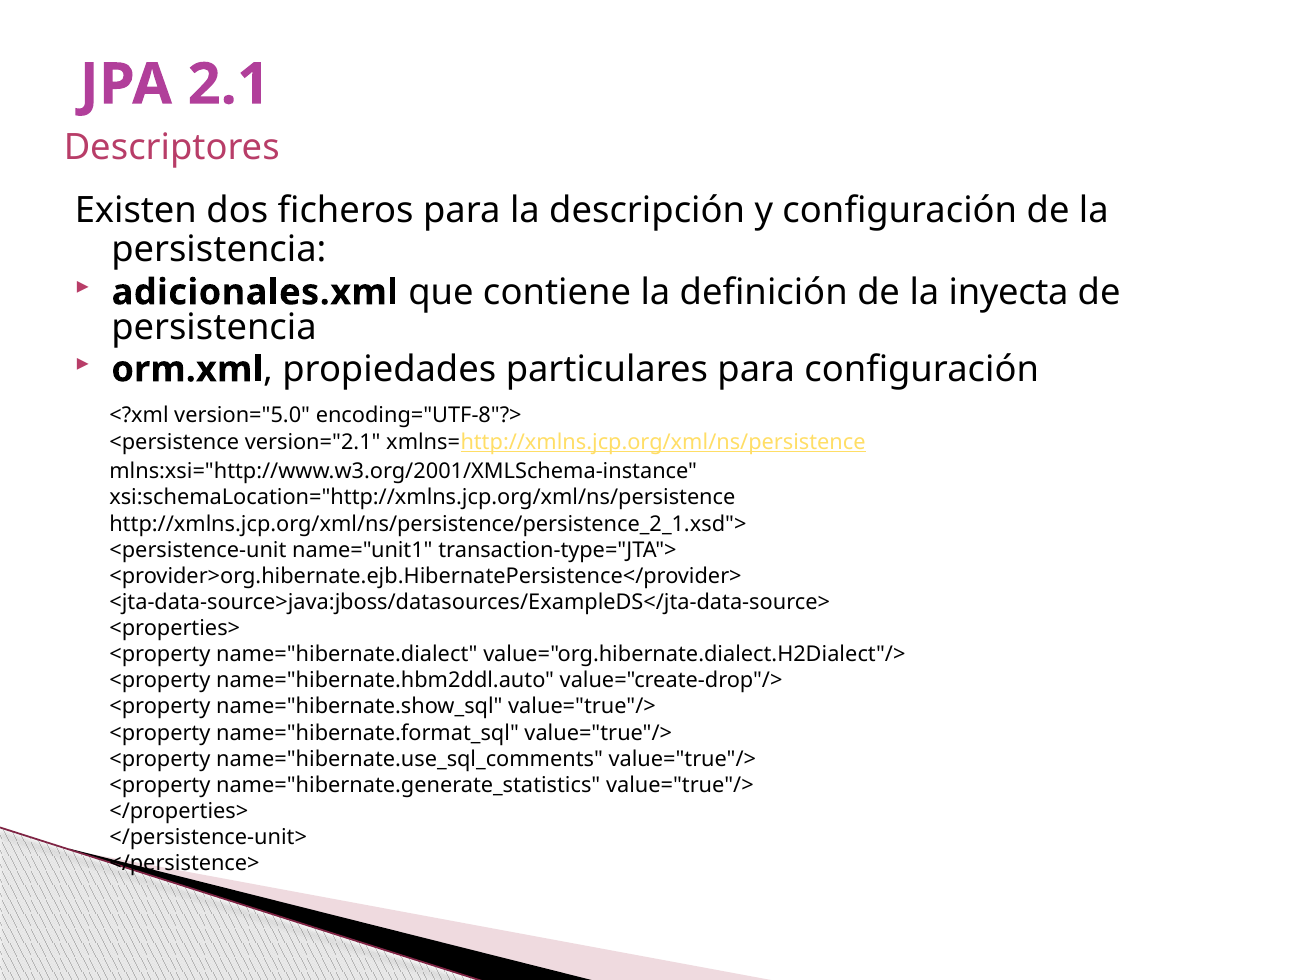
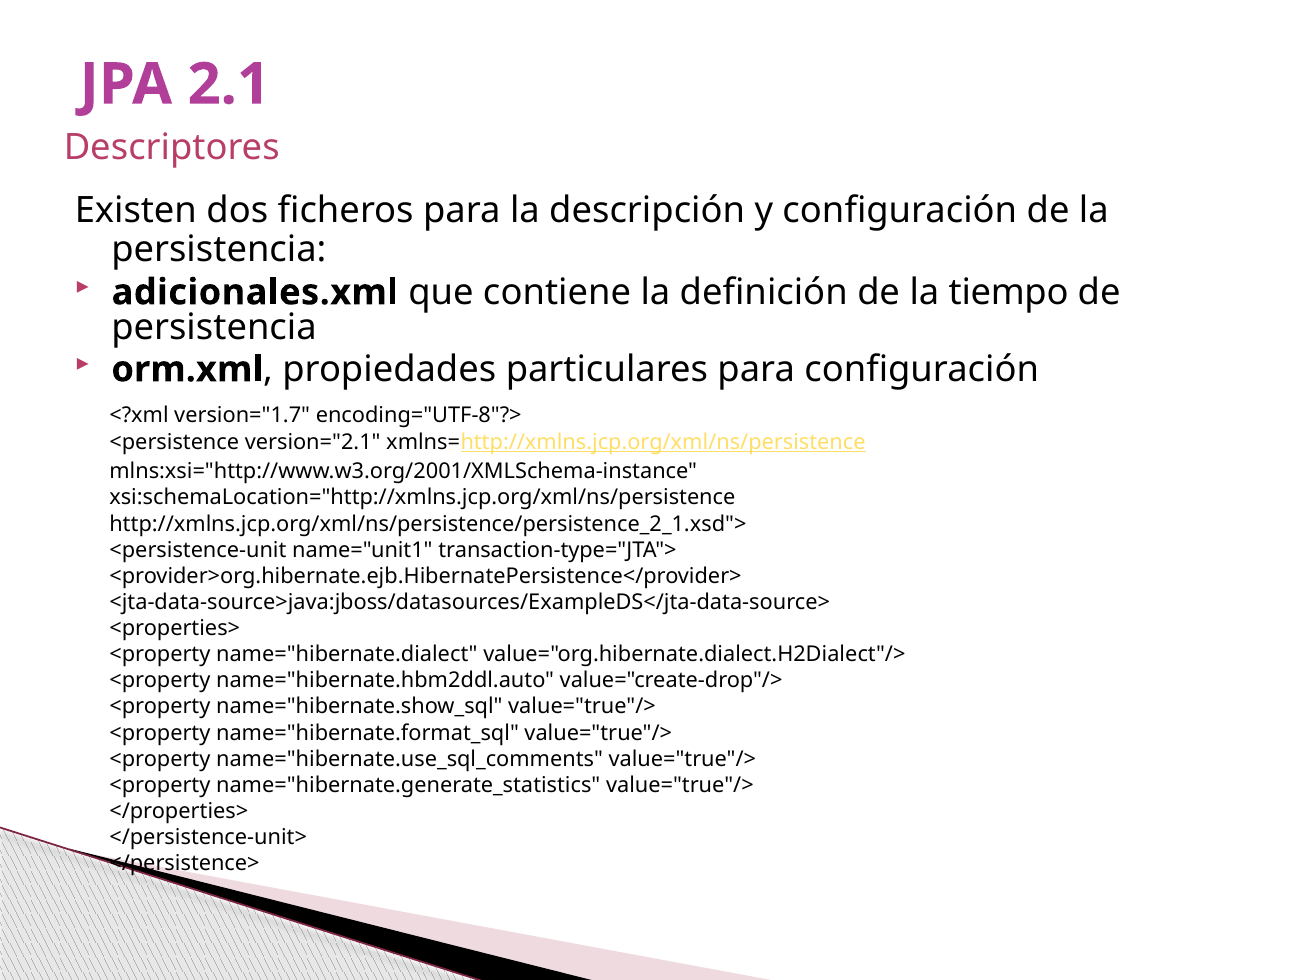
inyecta: inyecta -> tiempo
version="5.0: version="5.0 -> version="1.7
